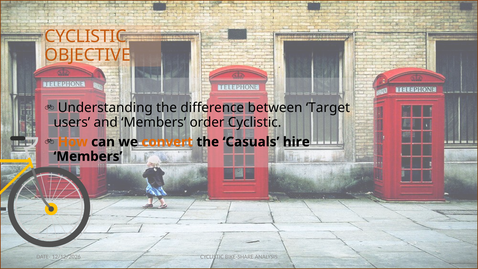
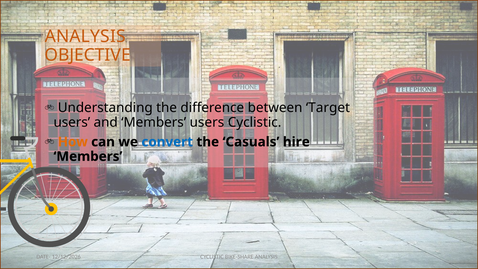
CYCLISTIC at (85, 36): CYCLISTIC -> ANALYSIS
Members order: order -> users
convert colour: orange -> blue
